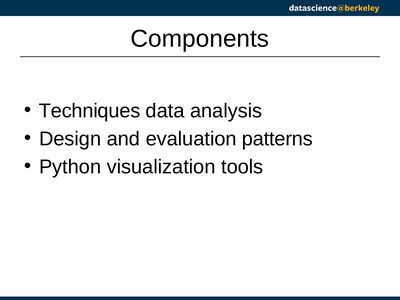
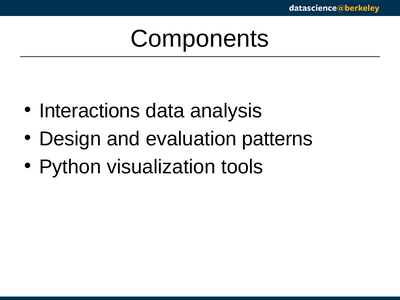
Techniques: Techniques -> Interactions
